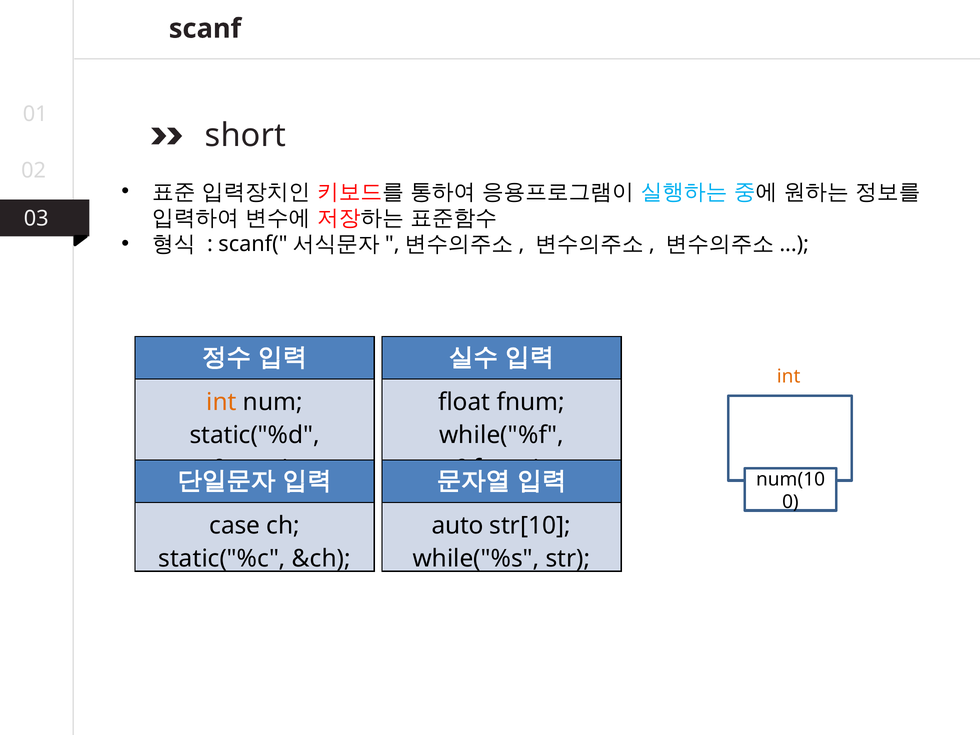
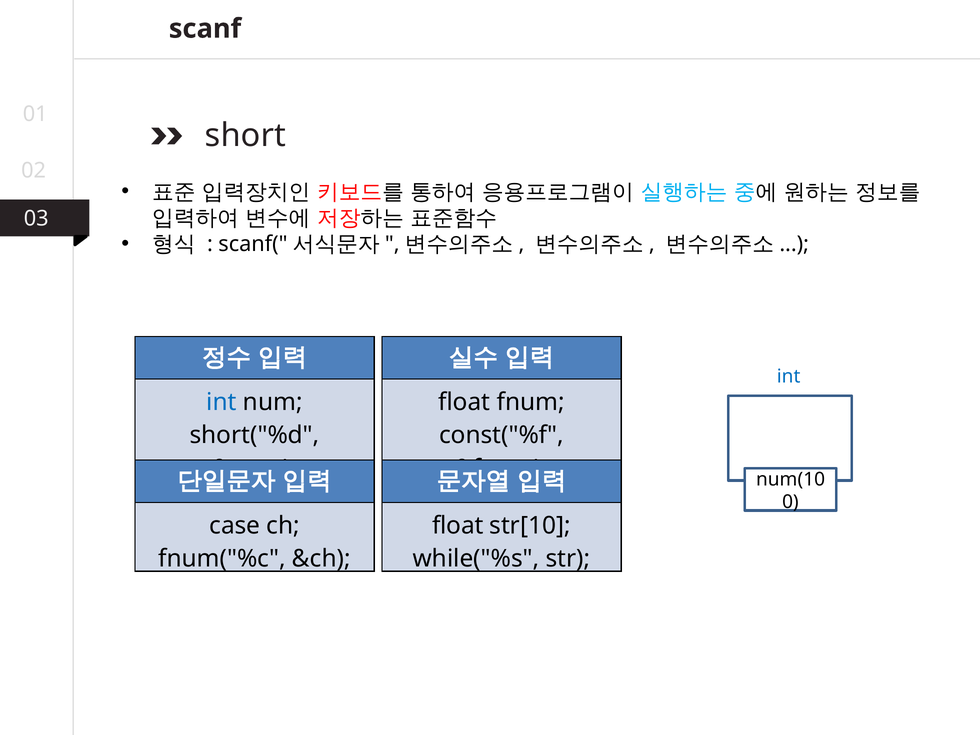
int at (789, 376) colour: orange -> blue
int at (222, 402) colour: orange -> blue
static("%d: static("%d -> short("%d
while("%f: while("%f -> const("%f
auto at (458, 525): auto -> float
static("%c: static("%c -> fnum("%c
